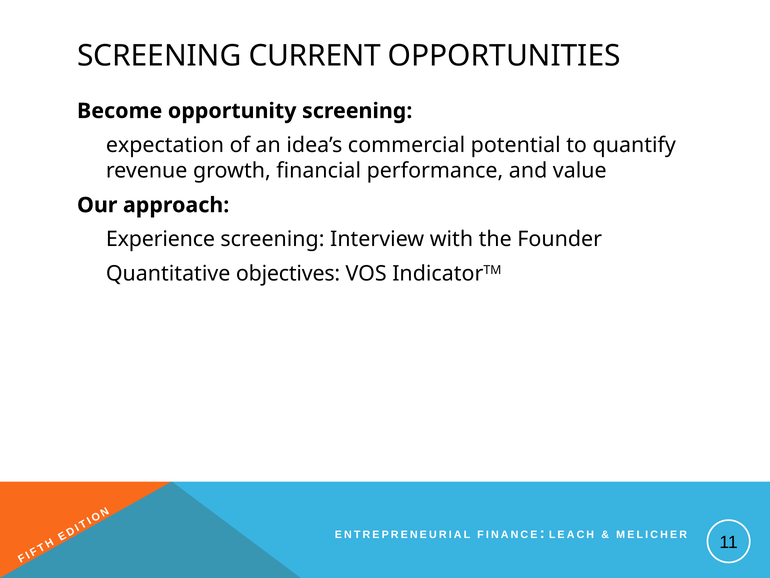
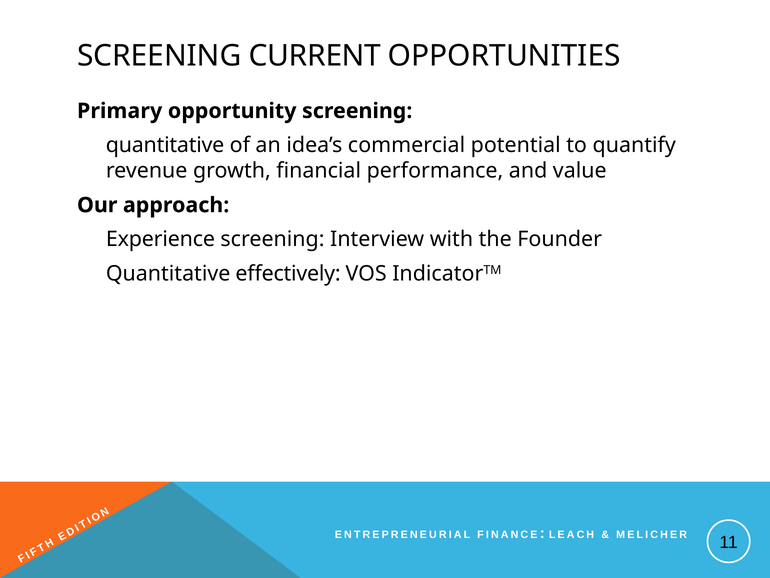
Become: Become -> Primary
expectation at (165, 145): expectation -> quantitative
objectives: objectives -> effectively
